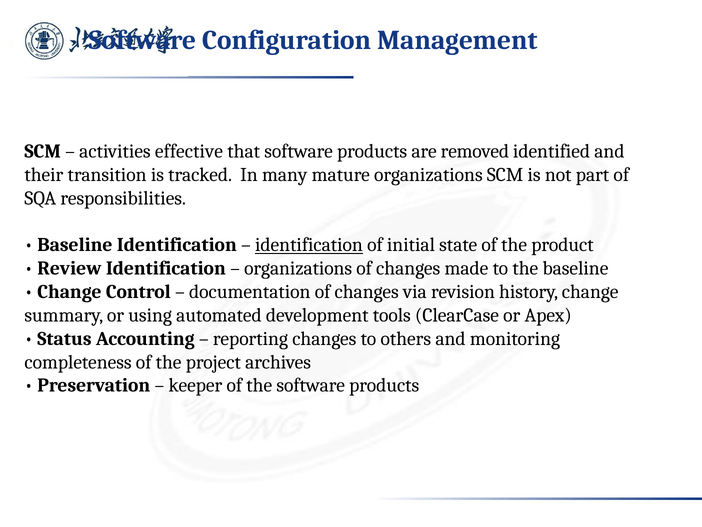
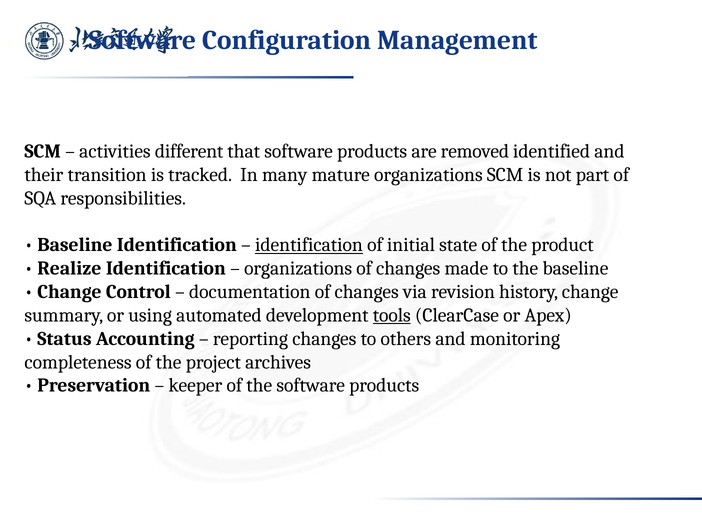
effective: effective -> different
Review: Review -> Realize
tools underline: none -> present
